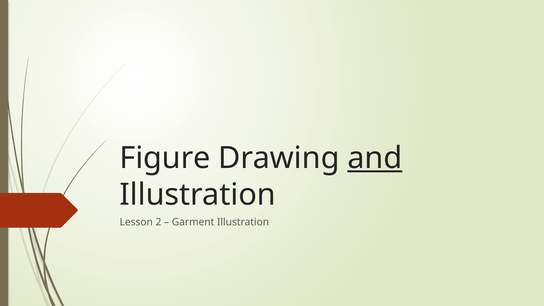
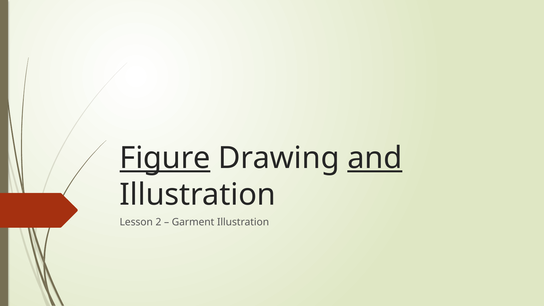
Figure underline: none -> present
